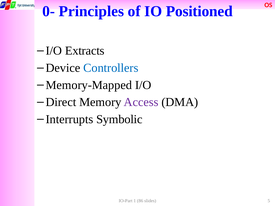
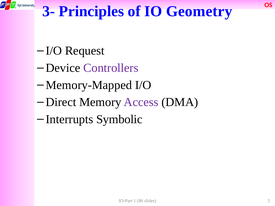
0-: 0- -> 3-
Positioned: Positioned -> Geometry
Extracts: Extracts -> Request
Controllers colour: blue -> purple
